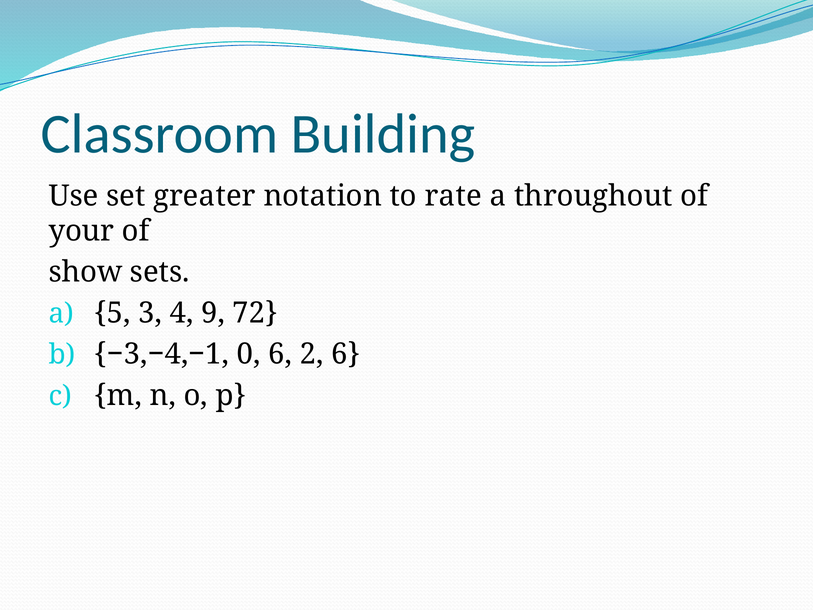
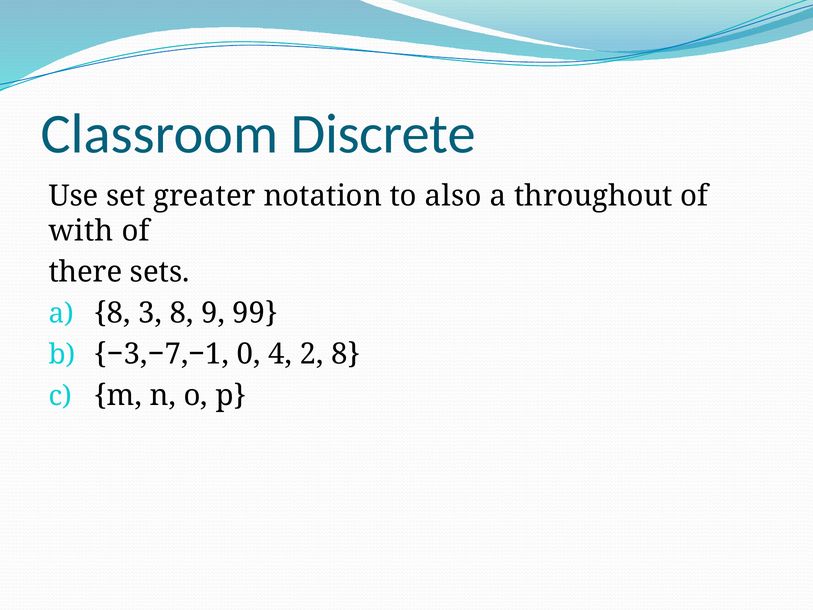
Building: Building -> Discrete
rate: rate -> also
your: your -> with
show: show -> there
a 5: 5 -> 8
3 4: 4 -> 8
72: 72 -> 99
−3,−4,−1: −3,−4,−1 -> −3,−7,−1
0 6: 6 -> 4
2 6: 6 -> 8
